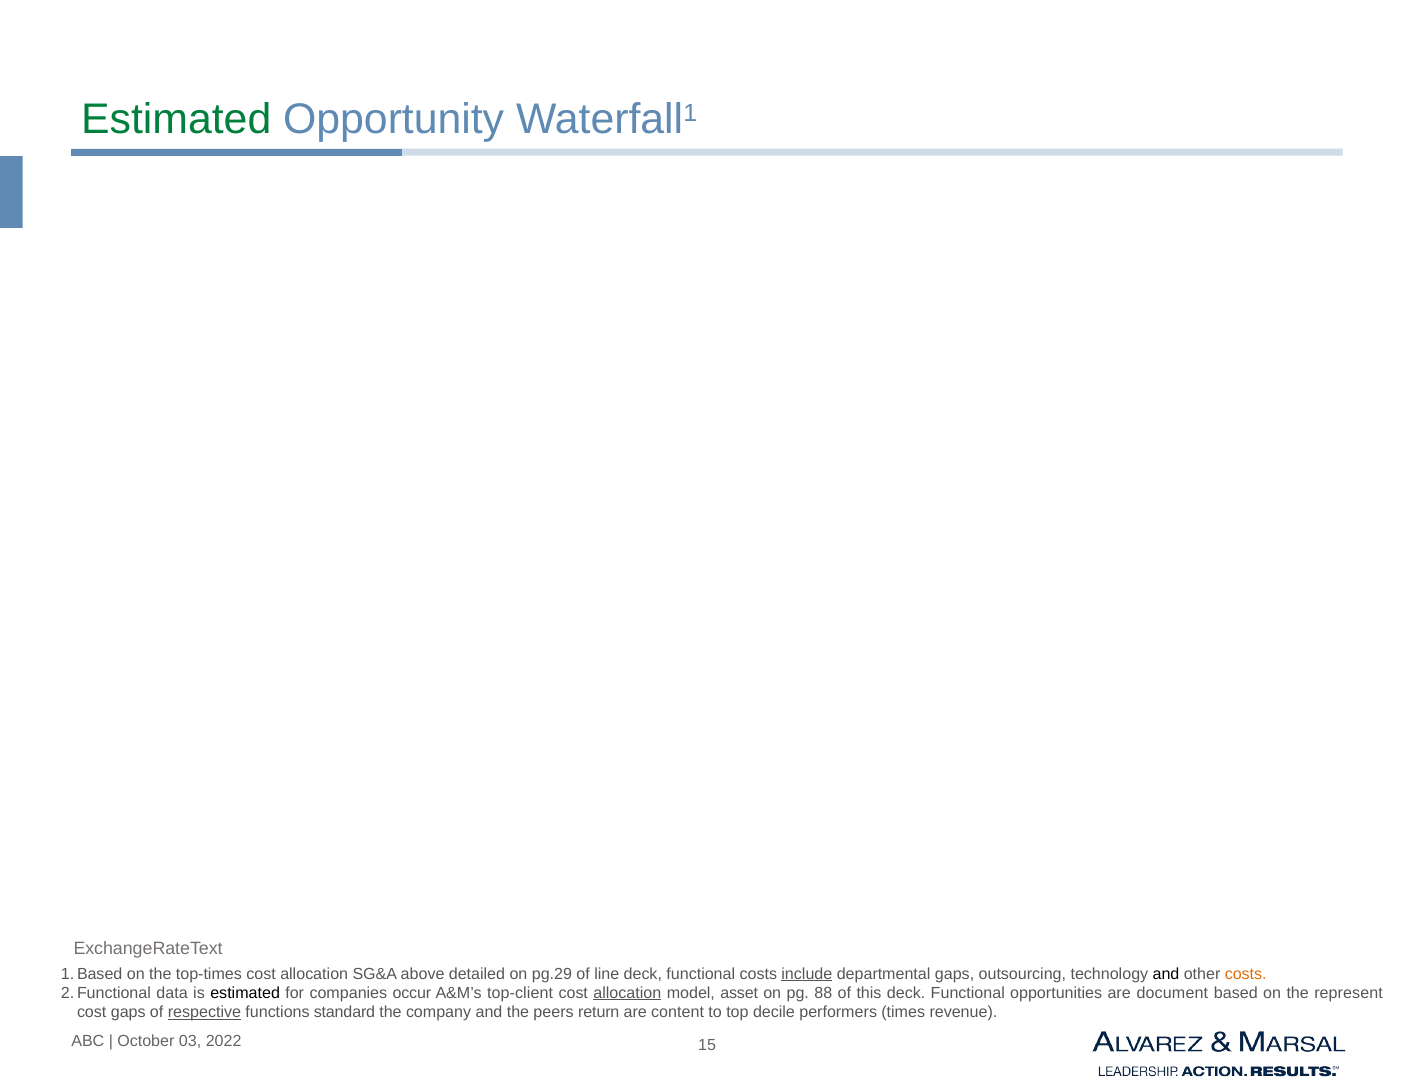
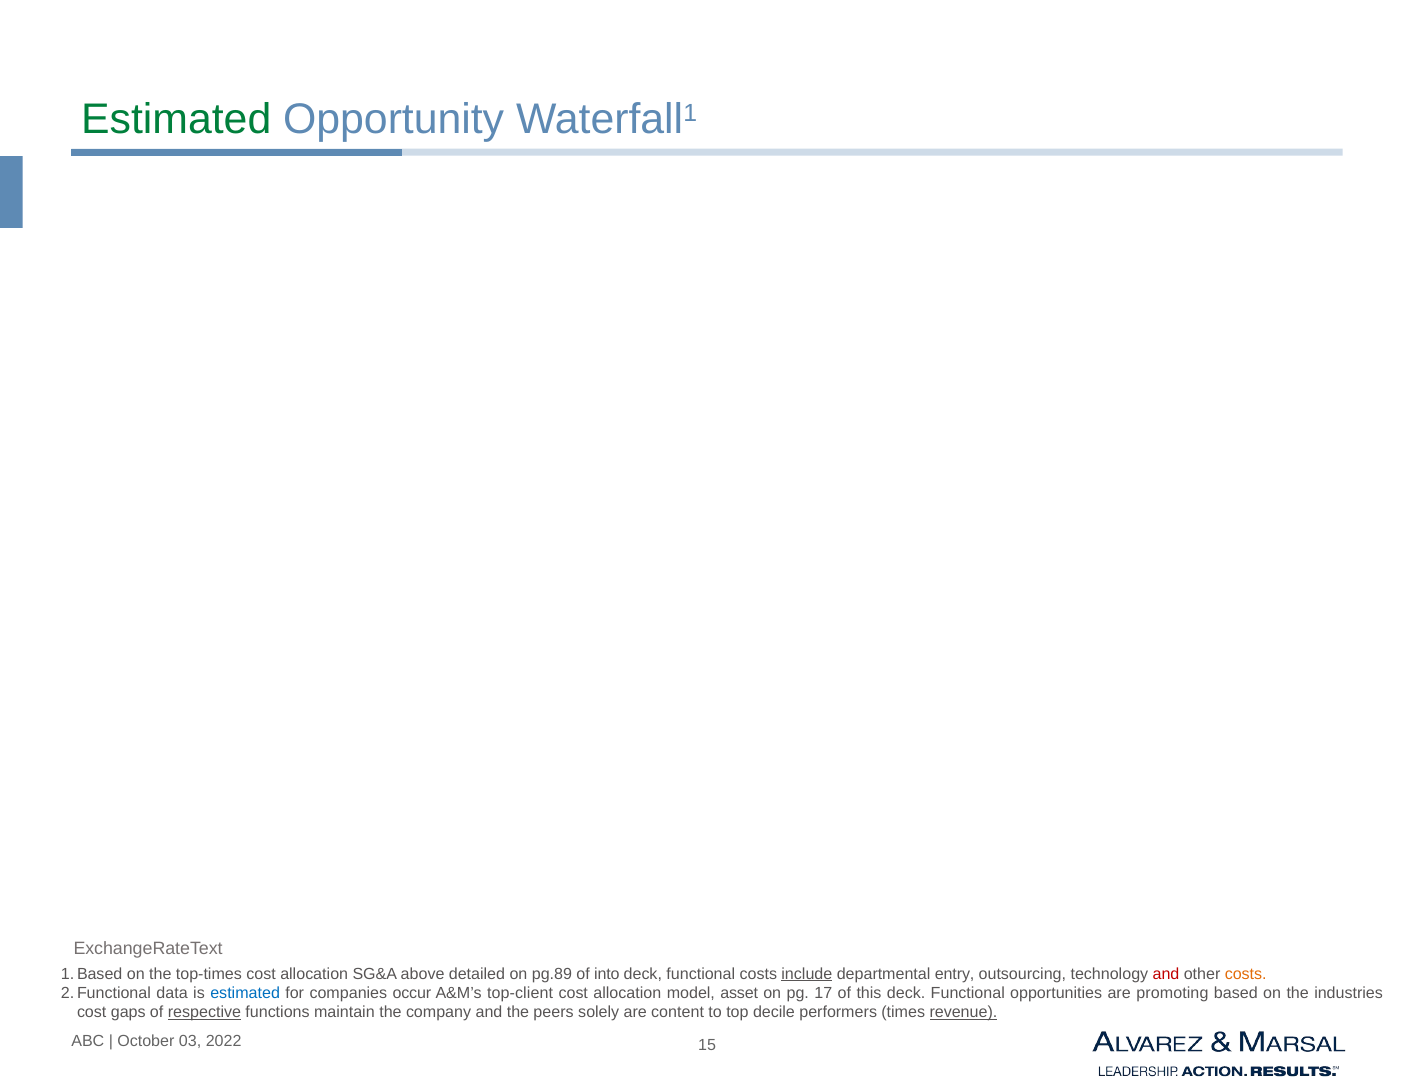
pg.29: pg.29 -> pg.89
line: line -> into
departmental gaps: gaps -> entry
and at (1166, 974) colour: black -> red
estimated at (245, 993) colour: black -> blue
allocation at (627, 993) underline: present -> none
88: 88 -> 17
document: document -> promoting
represent: represent -> industries
standard: standard -> maintain
return: return -> solely
revenue underline: none -> present
